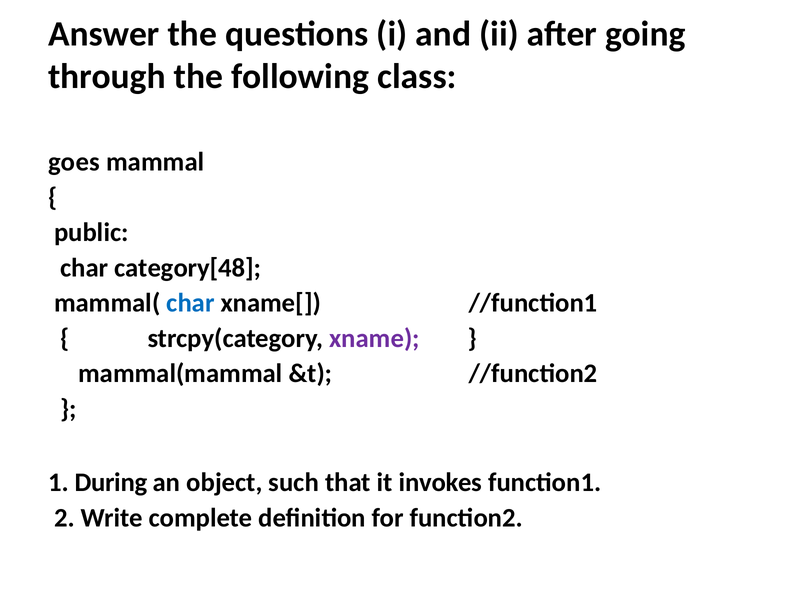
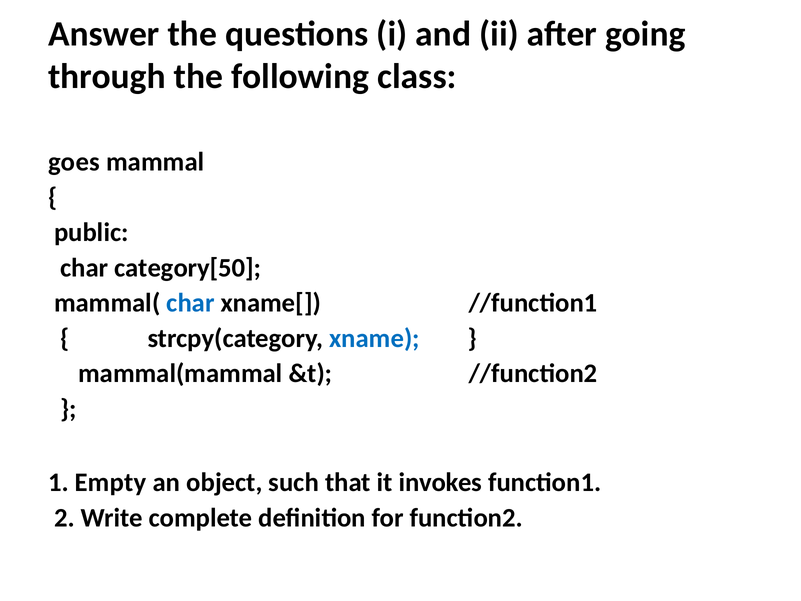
category[48: category[48 -> category[50
xname colour: purple -> blue
During: During -> Empty
